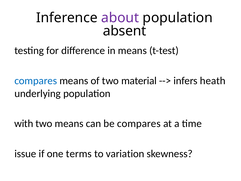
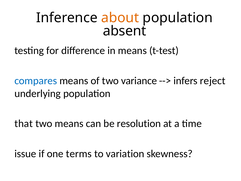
about colour: purple -> orange
material: material -> variance
heath: heath -> reject
with: with -> that
be compares: compares -> resolution
